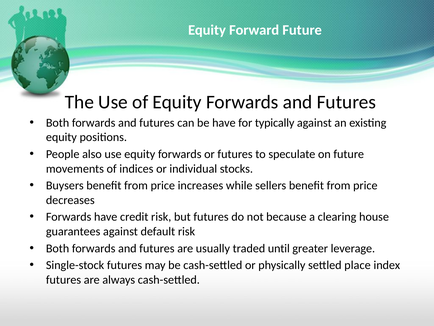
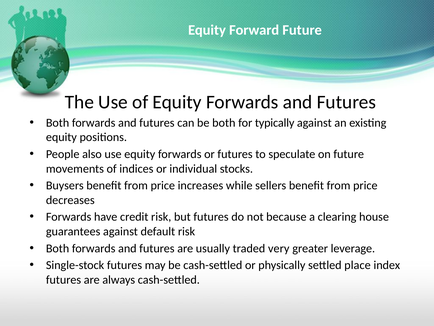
be have: have -> both
until: until -> very
